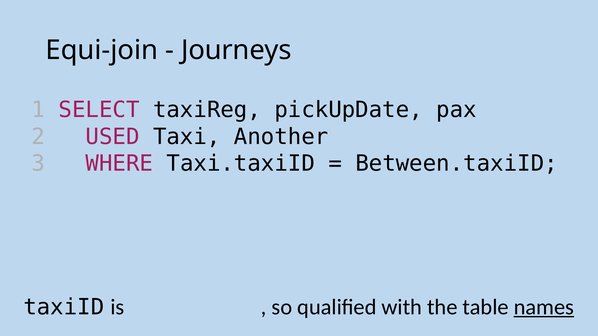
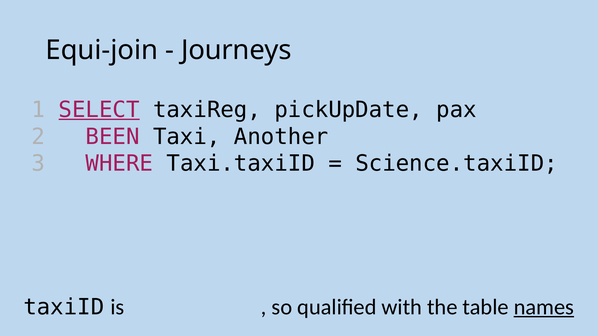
SELECT underline: none -> present
USED: USED -> BEEN
Between.taxiID: Between.taxiID -> Science.taxiID
